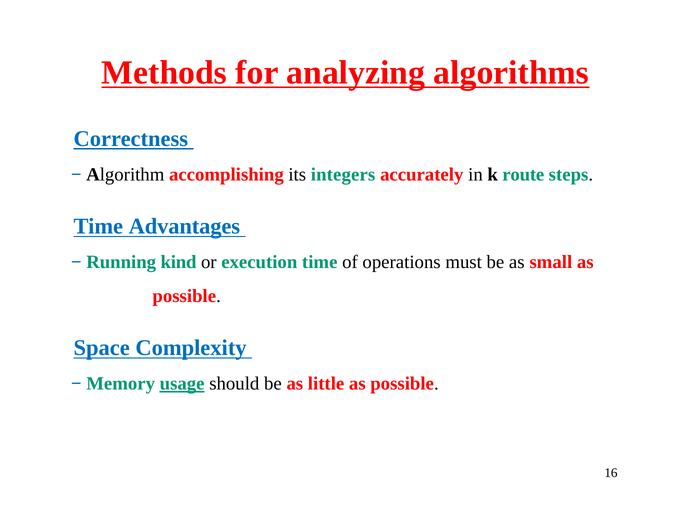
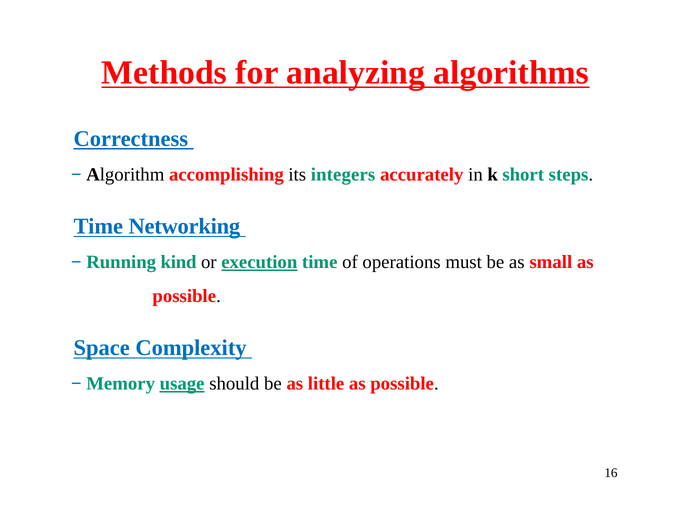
route: route -> short
Advantages: Advantages -> Networking
execution underline: none -> present
